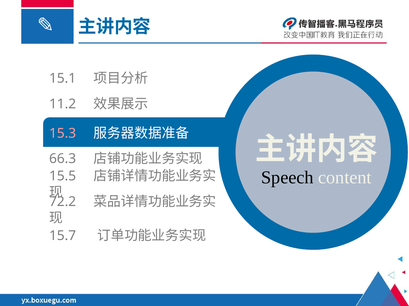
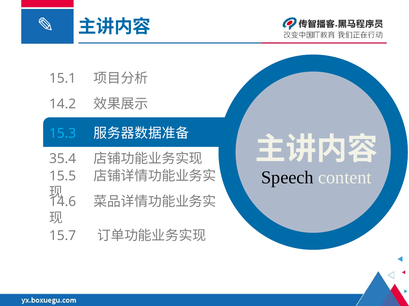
11.2: 11.2 -> 14.2
15.3 colour: pink -> light blue
66.3: 66.3 -> 35.4
72.2: 72.2 -> 14.6
